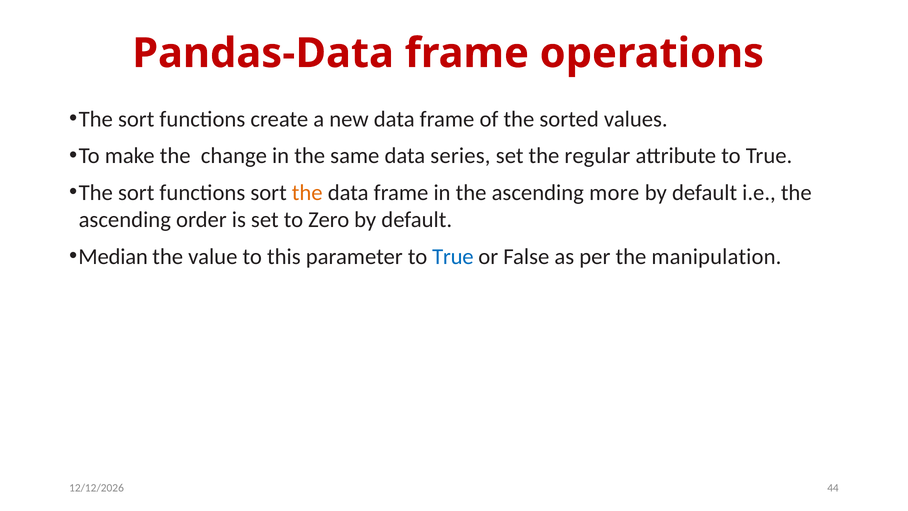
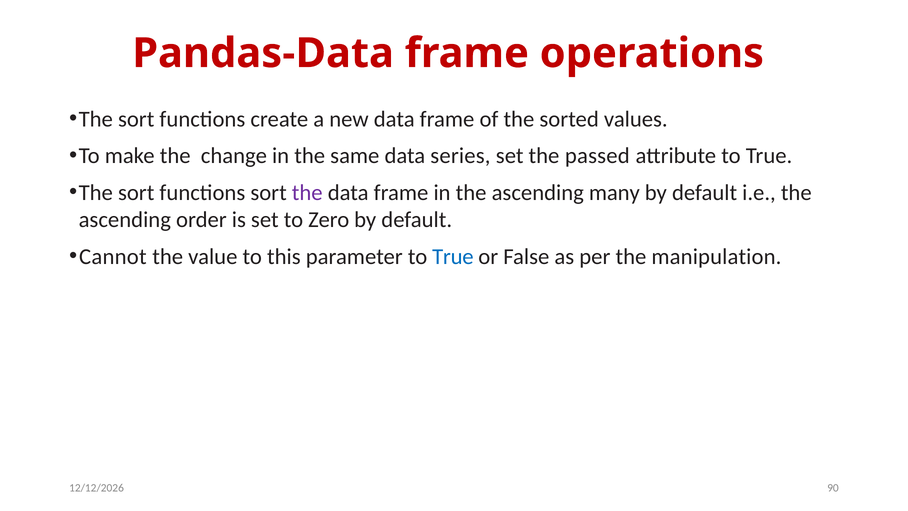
regular: regular -> passed
the at (307, 193) colour: orange -> purple
more: more -> many
Median: Median -> Cannot
44: 44 -> 90
